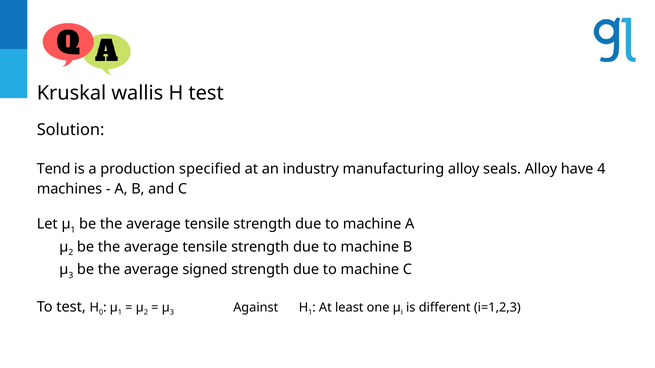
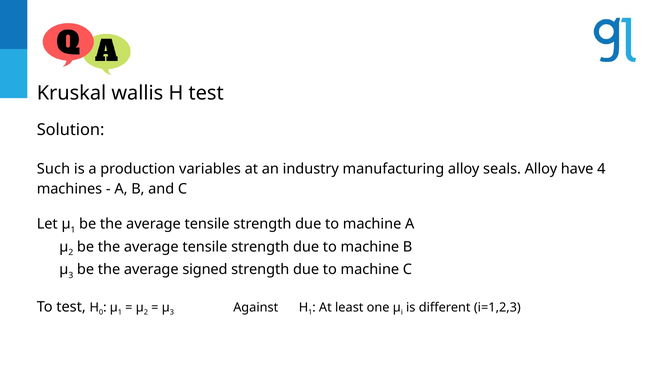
Tend: Tend -> Such
specified: specified -> variables
